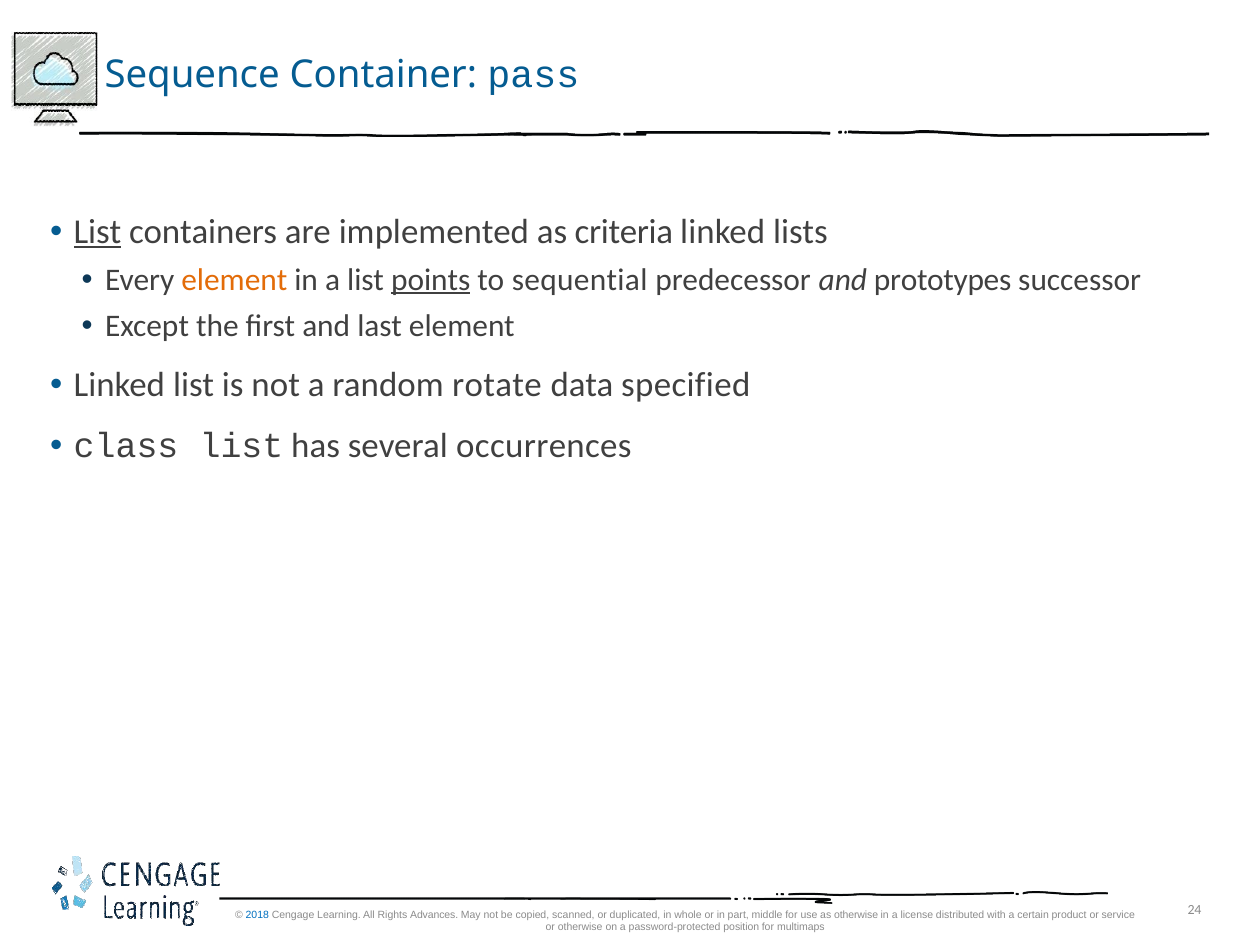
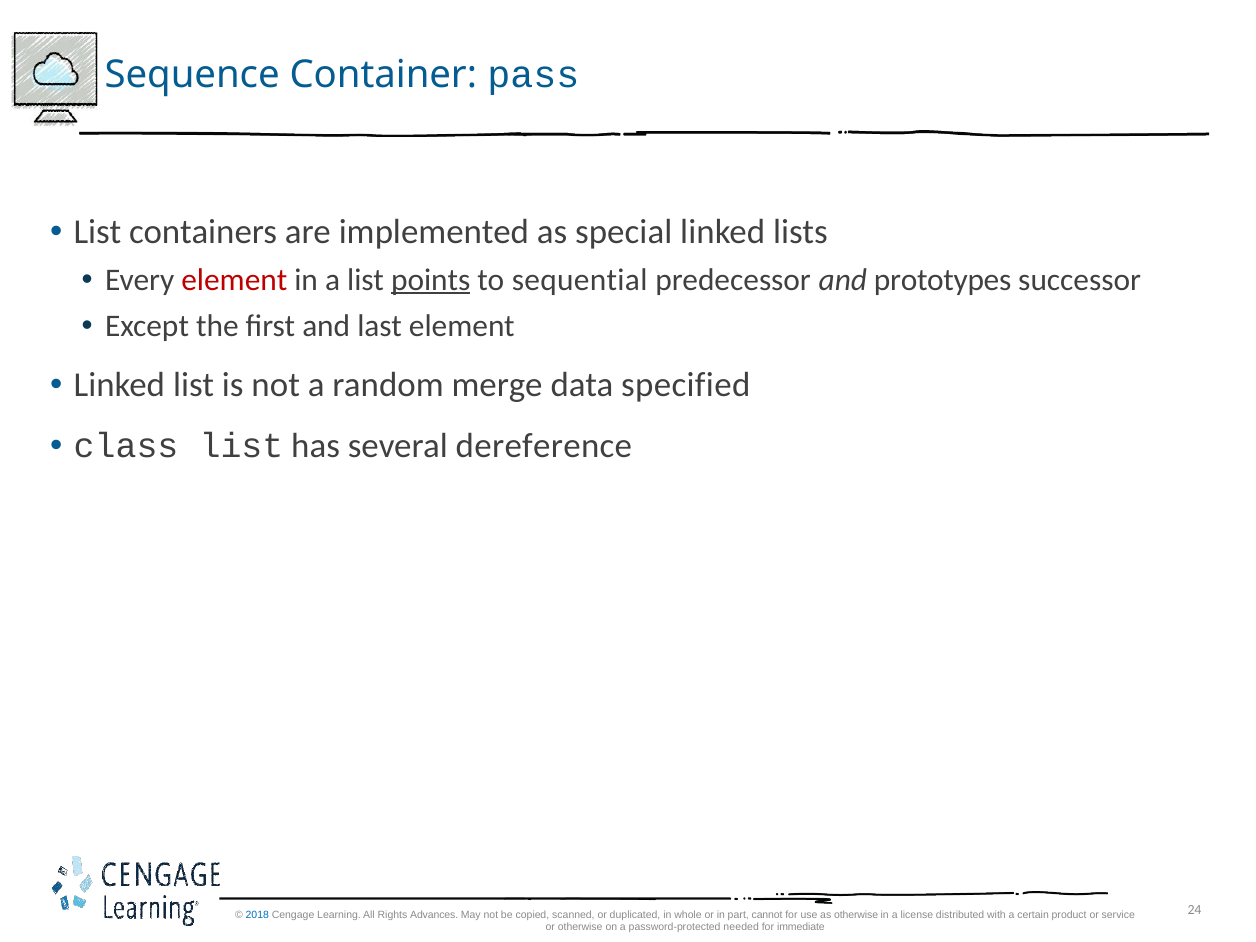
List at (97, 232) underline: present -> none
criteria: criteria -> special
element at (234, 280) colour: orange -> red
rotate: rotate -> merge
occurrences: occurrences -> dereference
middle: middle -> cannot
position: position -> needed
multimaps: multimaps -> immediate
